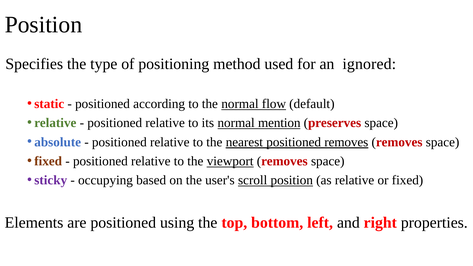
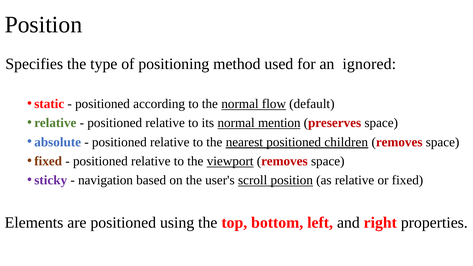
positioned removes: removes -> children
occupying: occupying -> navigation
